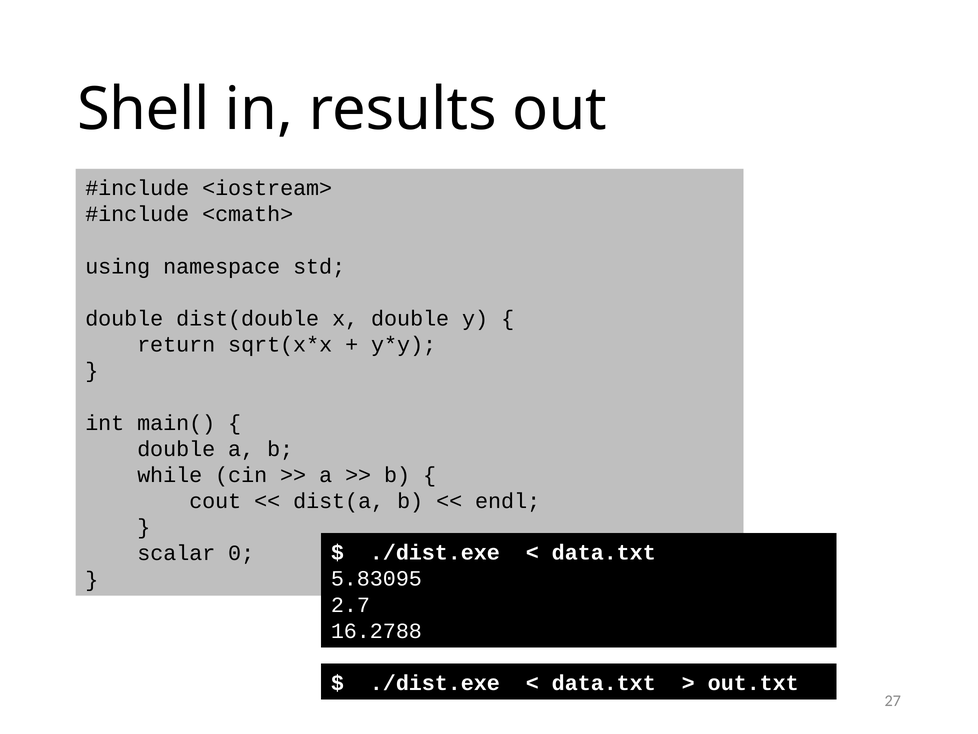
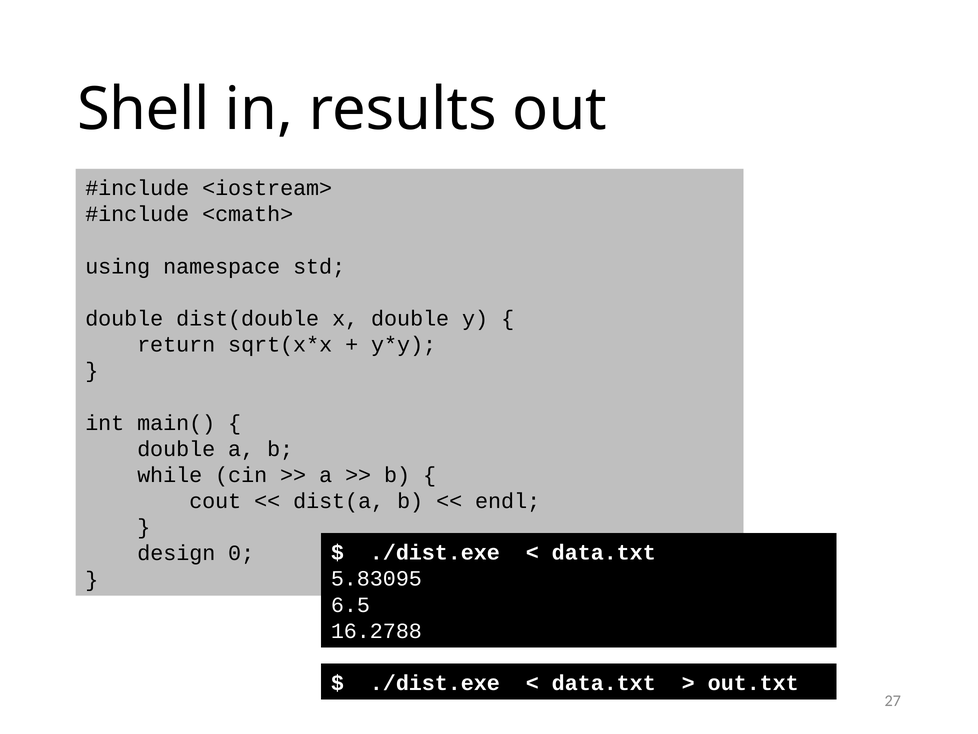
scalar: scalar -> design
2.7: 2.7 -> 6.5
